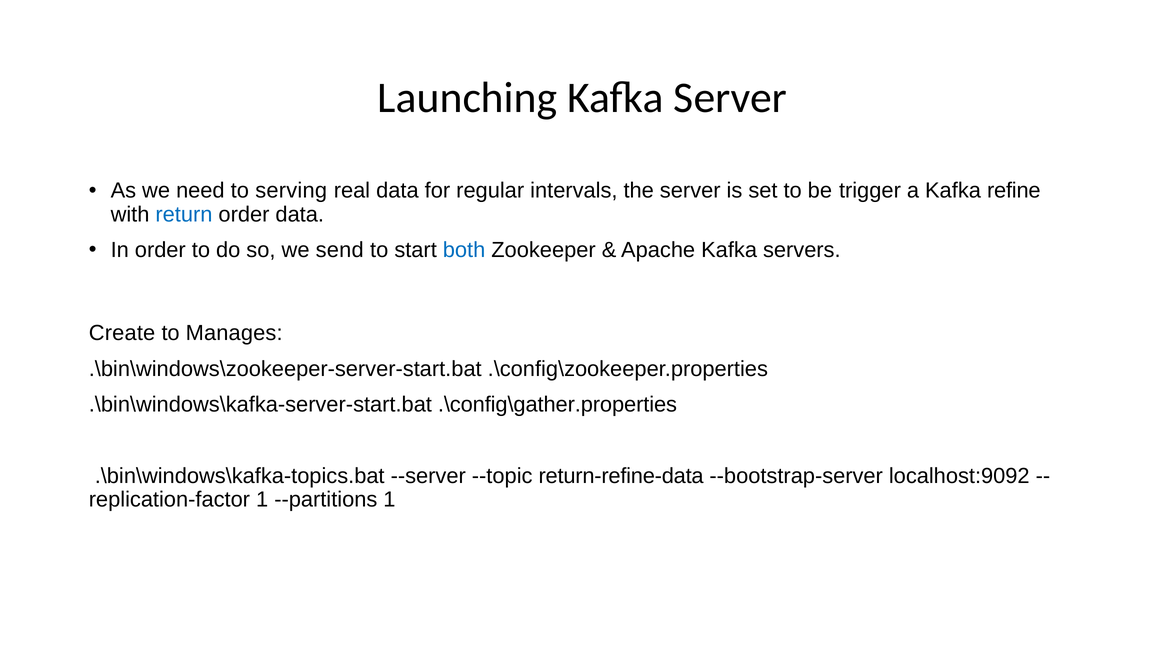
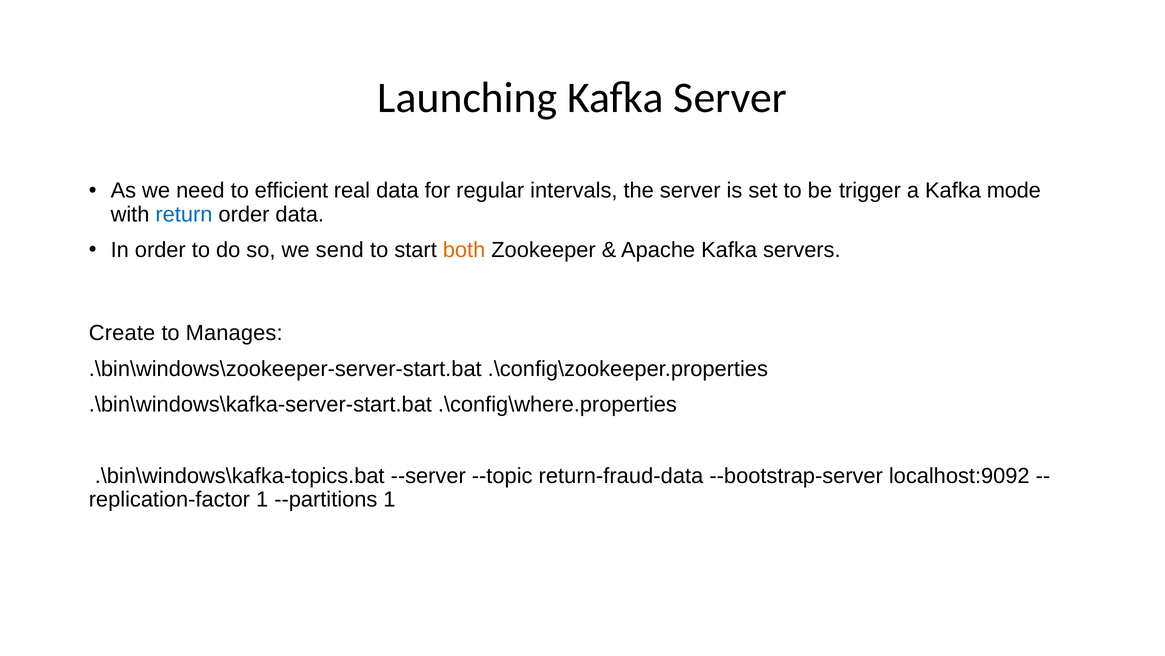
serving: serving -> efficient
refine: refine -> mode
both colour: blue -> orange
.\config\gather.properties: .\config\gather.properties -> .\config\where.properties
return-refine-data: return-refine-data -> return-fraud-data
